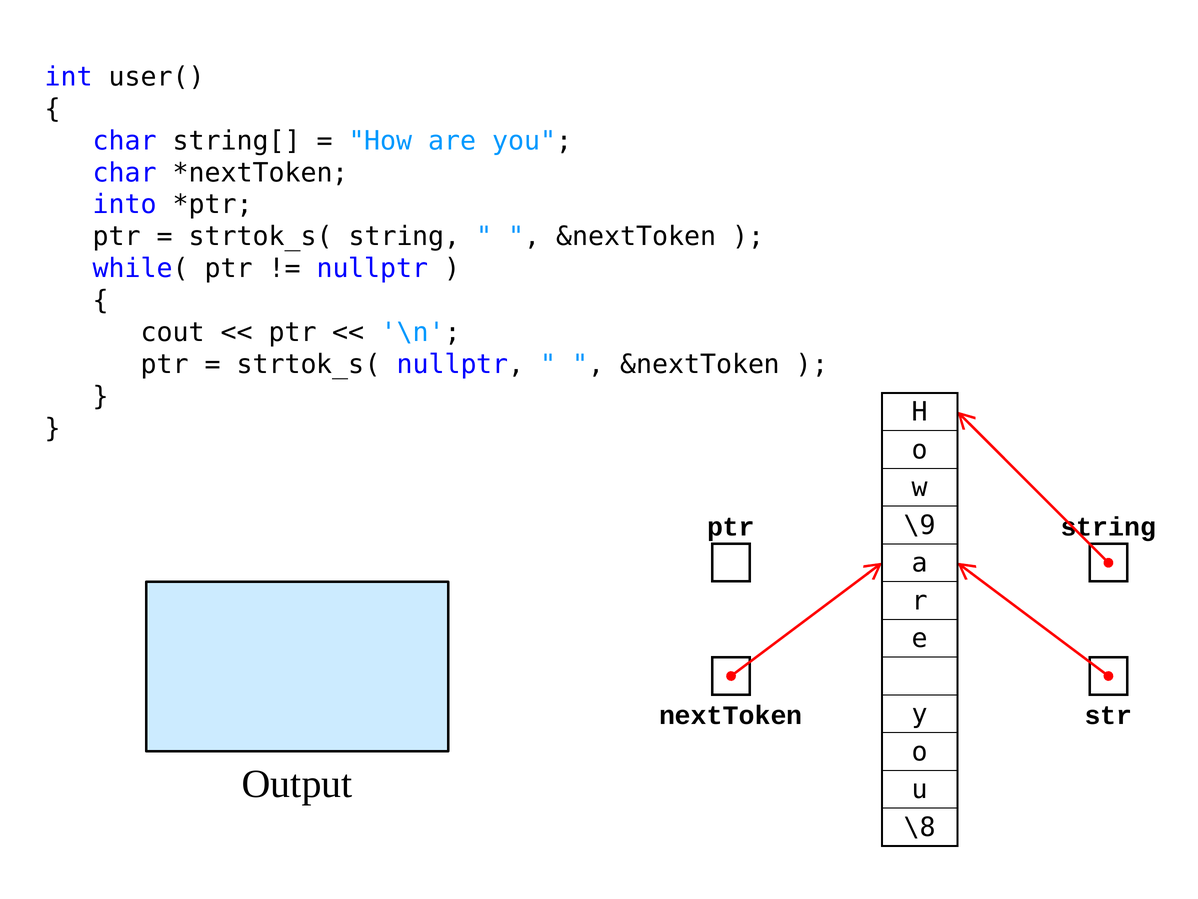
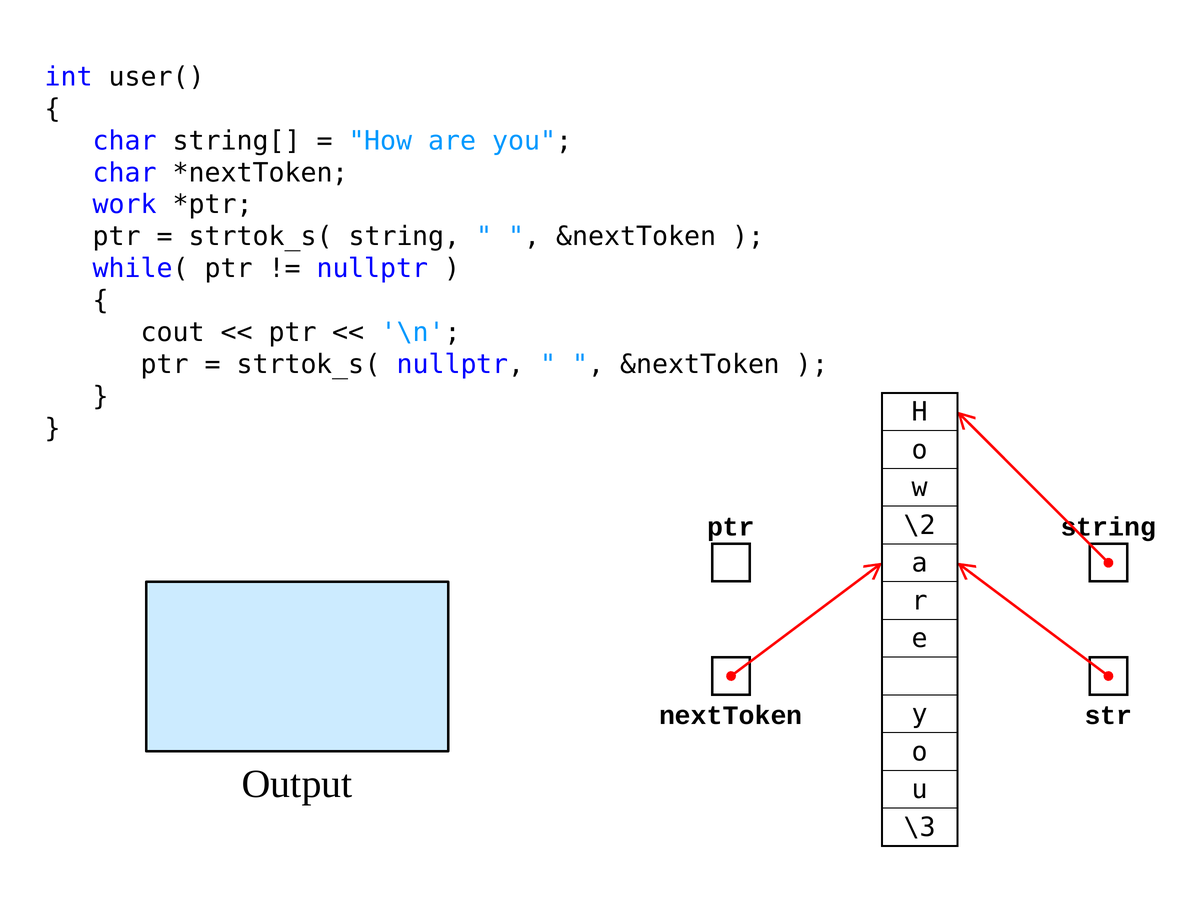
into: into -> work
\9: \9 -> \2
\8: \8 -> \3
